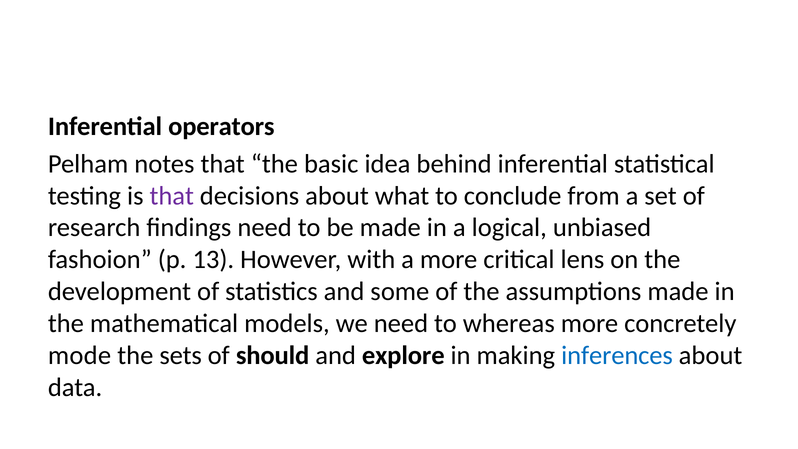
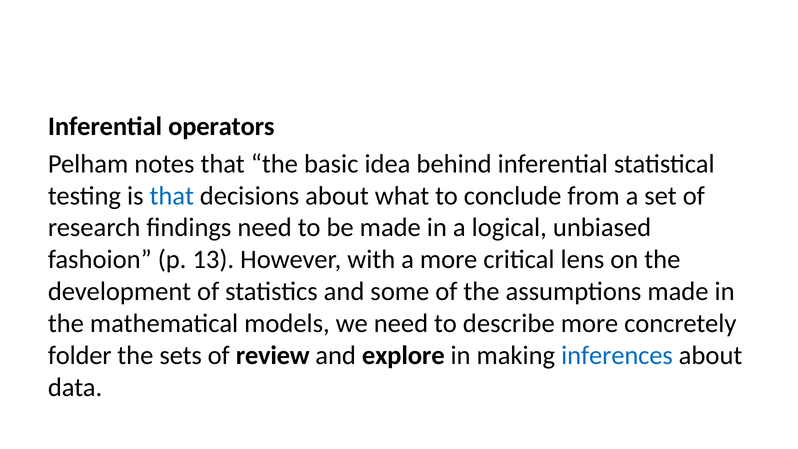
that at (172, 196) colour: purple -> blue
whereas: whereas -> describe
mode: mode -> folder
should: should -> review
